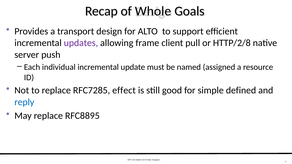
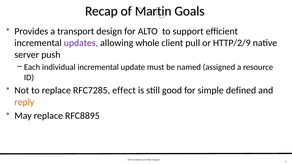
Whole: Whole -> Martin
frame: frame -> whole
HTTP/2/8: HTTP/2/8 -> HTTP/2/9
reply colour: blue -> orange
